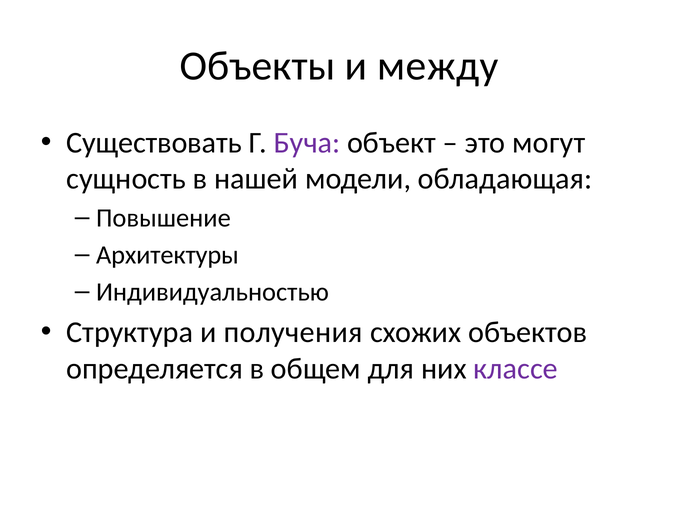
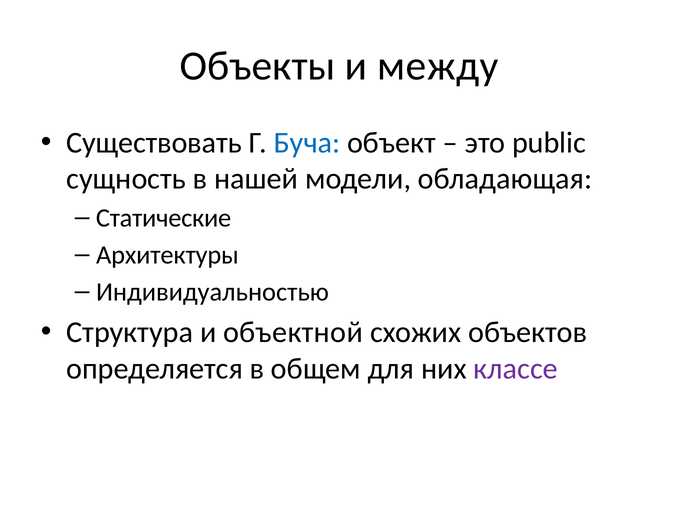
Буча colour: purple -> blue
могут: могут -> public
Повышение: Повышение -> Статические
получения: получения -> объектной
